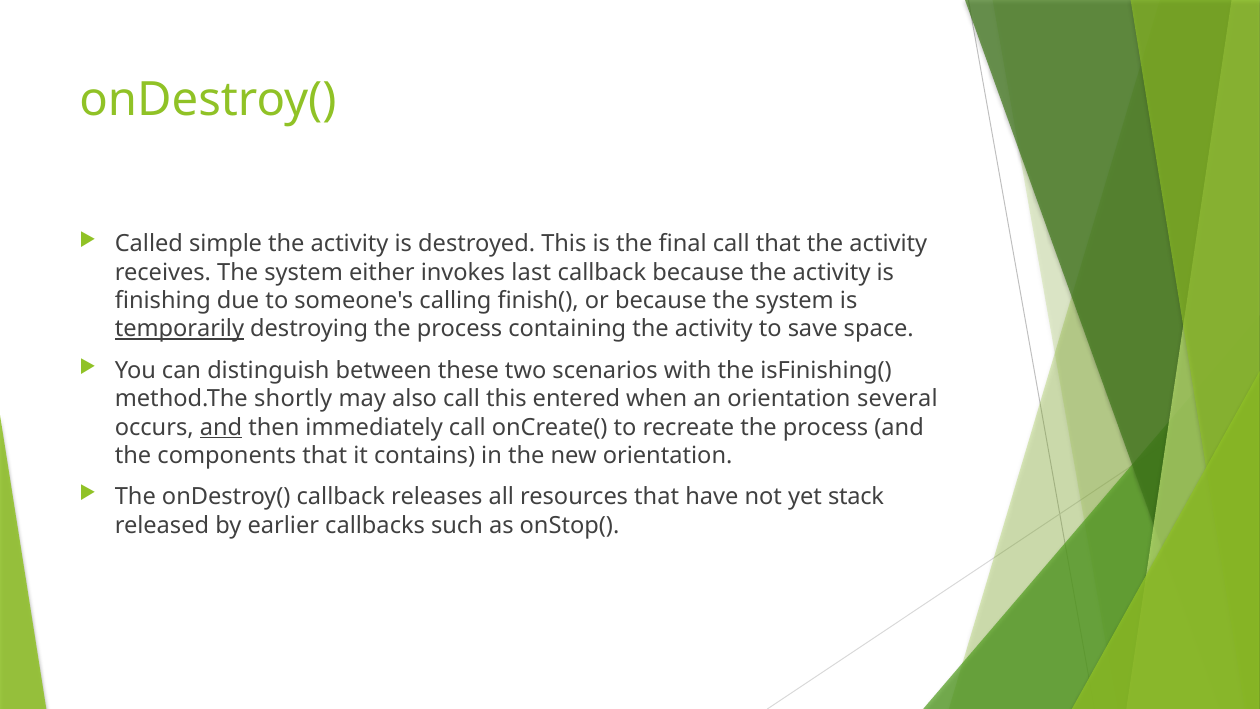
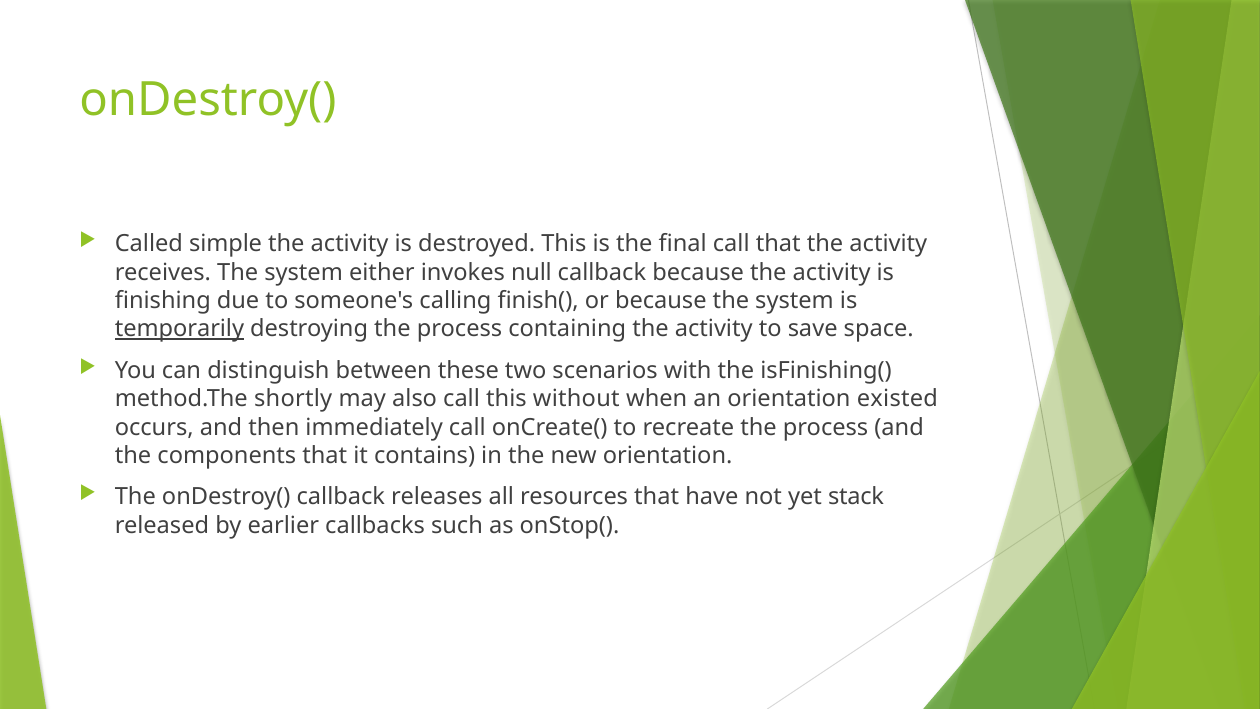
last: last -> null
entered: entered -> without
several: several -> existed
and at (221, 427) underline: present -> none
